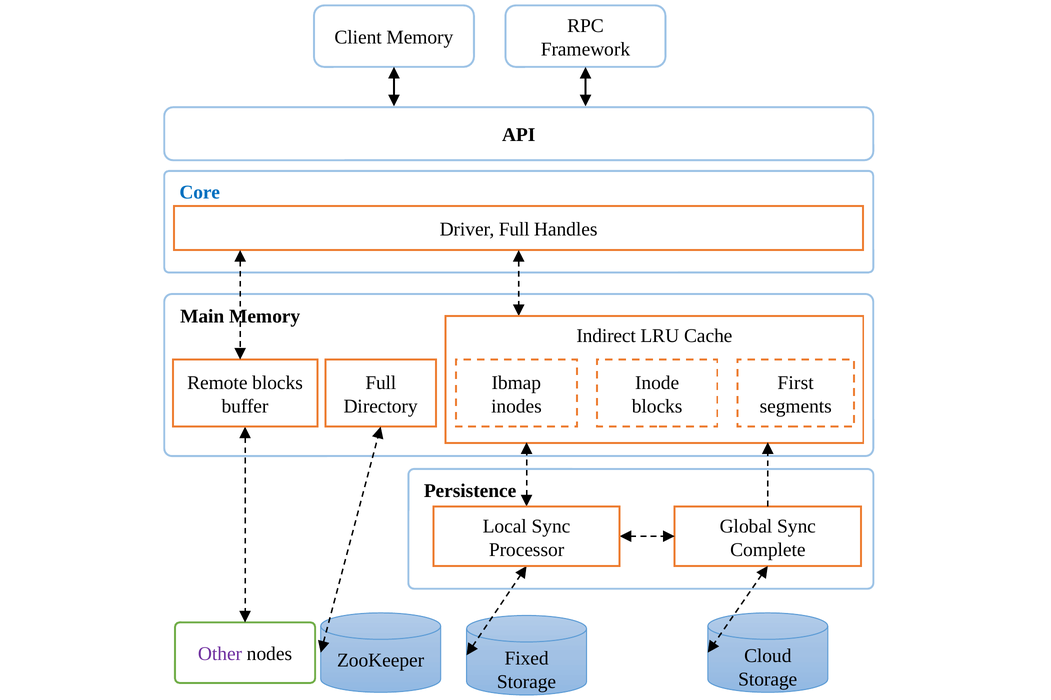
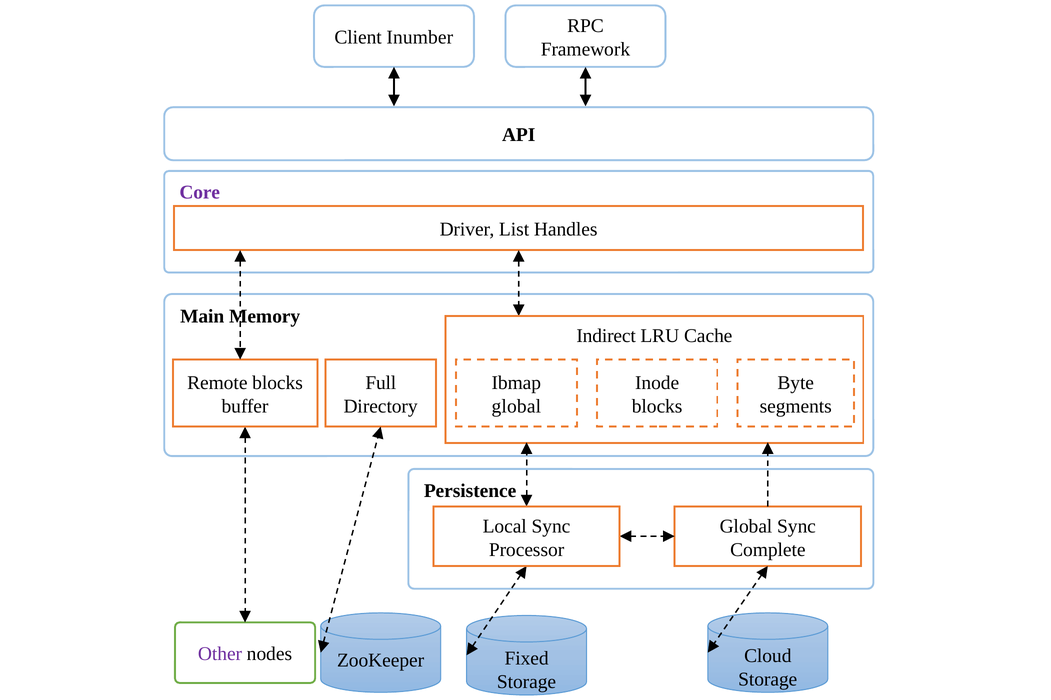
Client Memory: Memory -> Inumber
Core colour: blue -> purple
Driver Full: Full -> List
First: First -> Byte
inodes at (516, 407): inodes -> global
